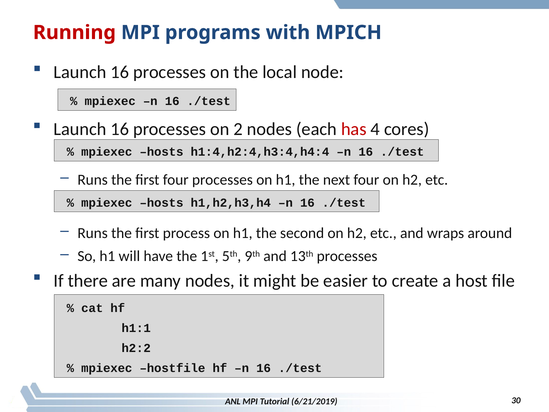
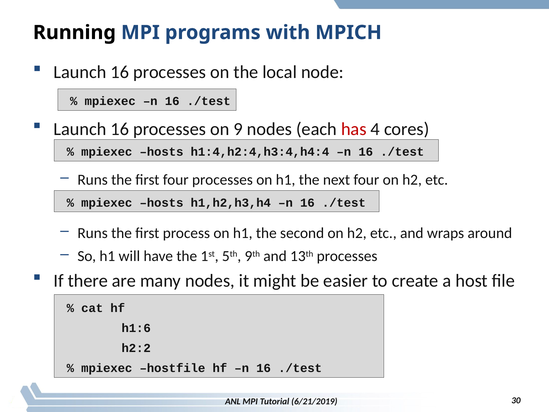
Running colour: red -> black
2: 2 -> 9
h1:1: h1:1 -> h1:6
